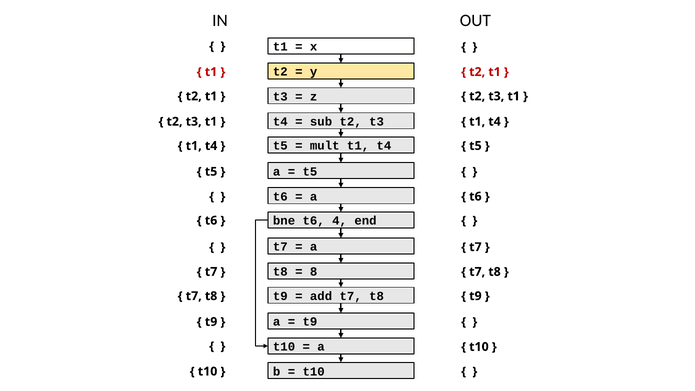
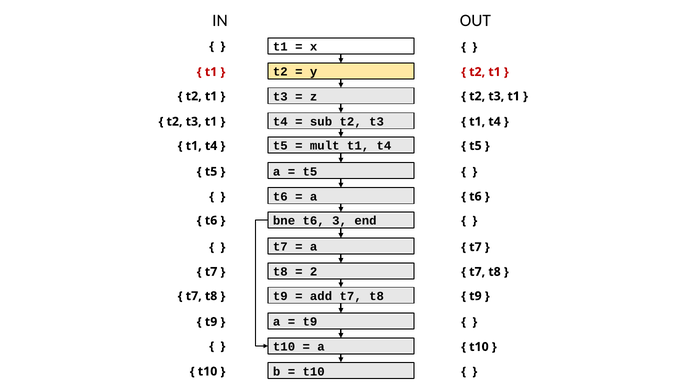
4: 4 -> 3
8: 8 -> 2
